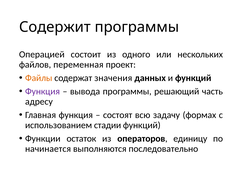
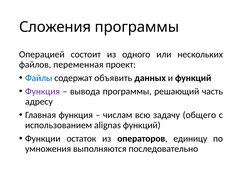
Содержит: Содержит -> Сложения
Файлы colour: orange -> blue
значения: значения -> объявить
состоят: состоят -> числам
формах: формах -> общего
стадии: стадии -> alignas
начинается: начинается -> умножения
